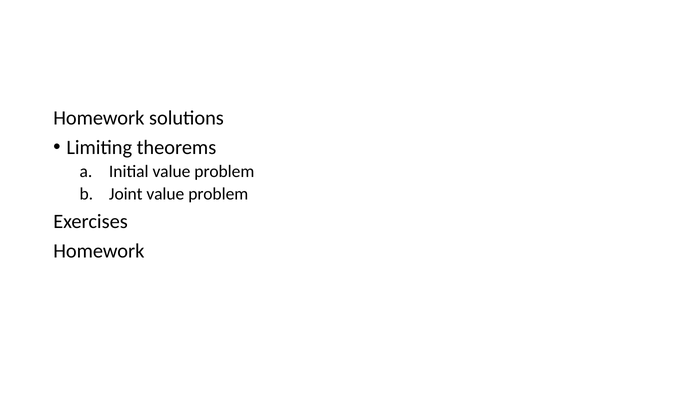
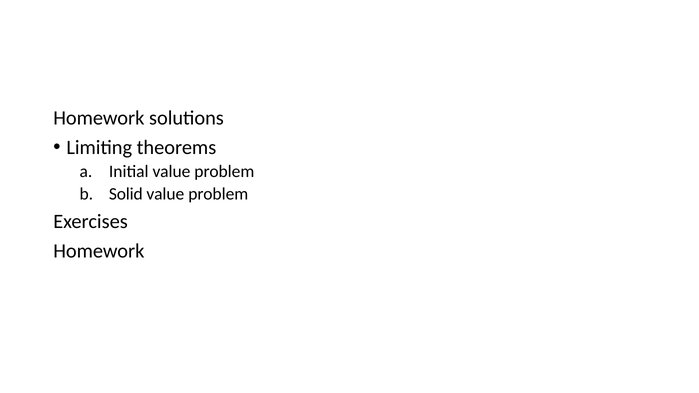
Joint: Joint -> Solid
